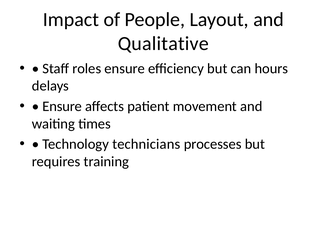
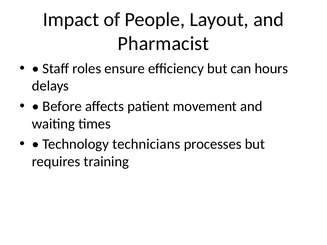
Qualitative: Qualitative -> Pharmacist
Ensure at (62, 106): Ensure -> Before
